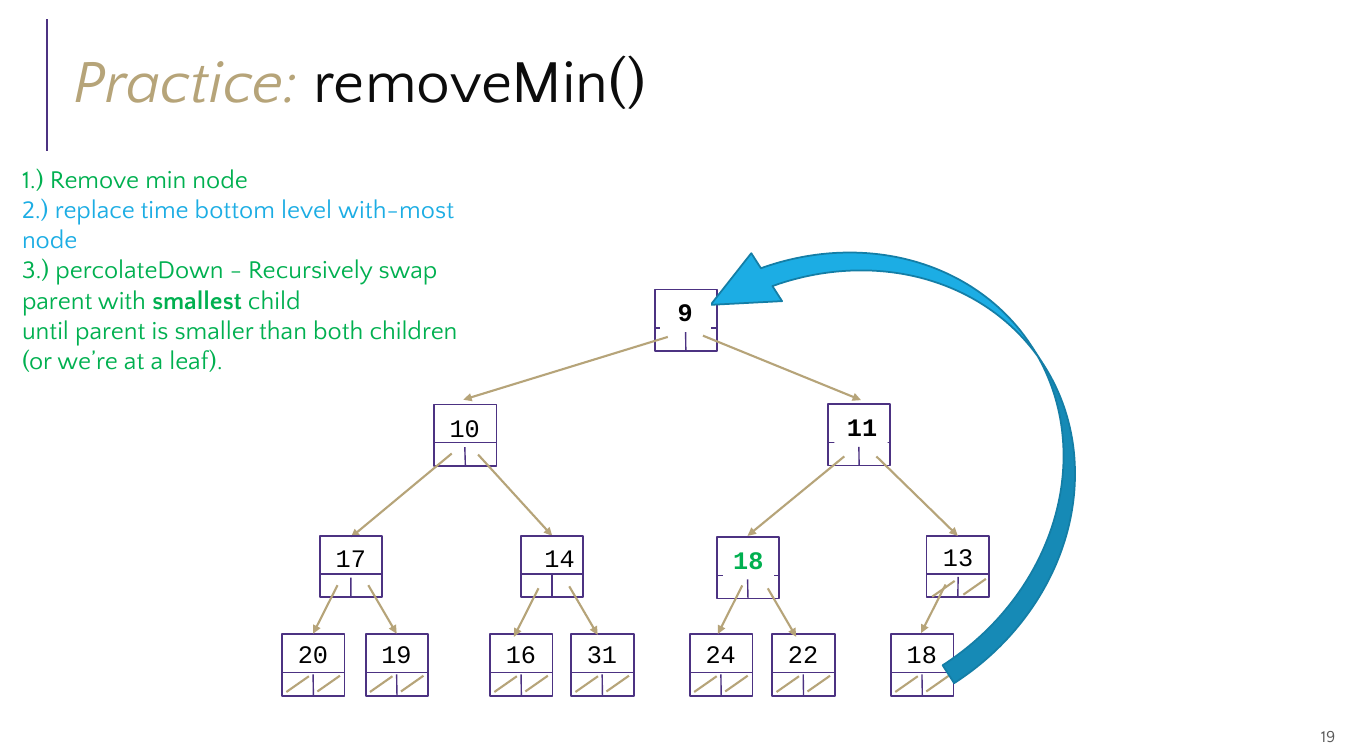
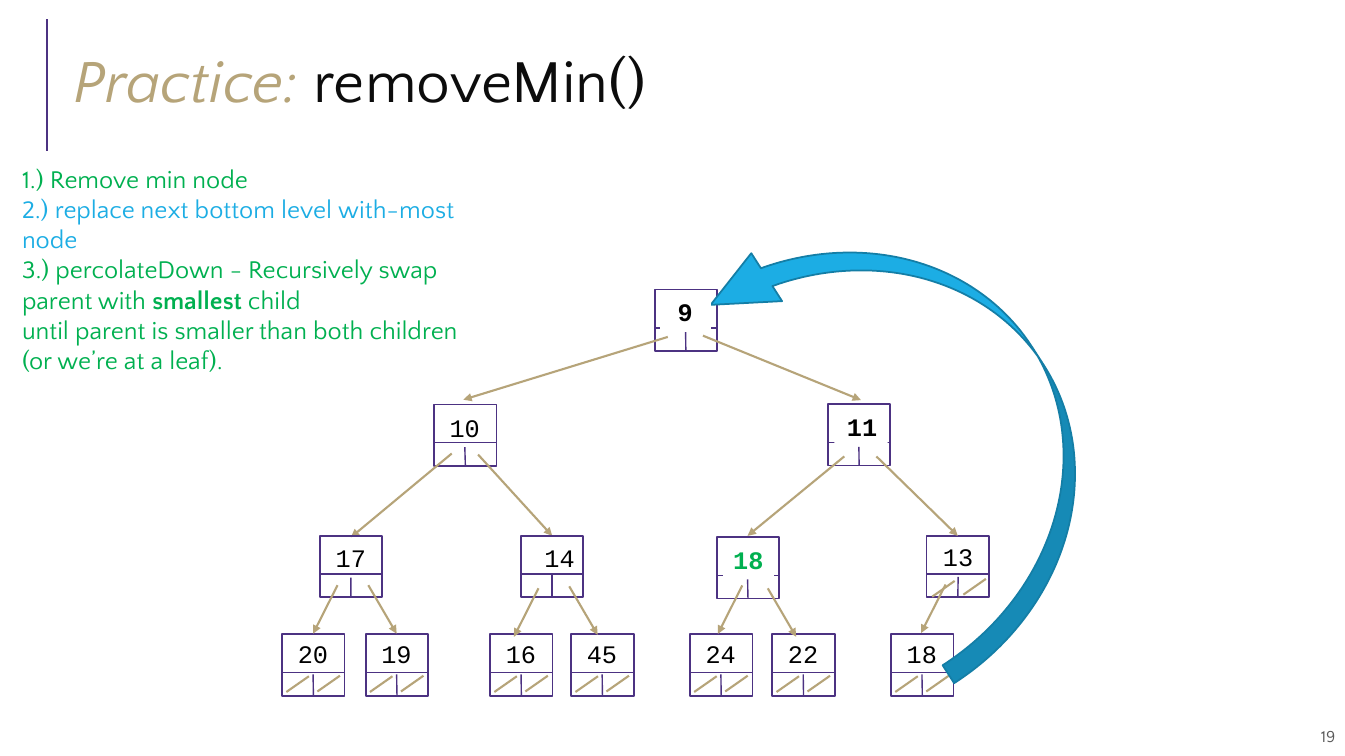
time: time -> next
31: 31 -> 45
